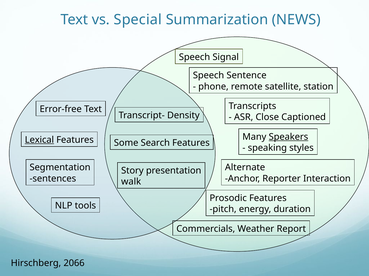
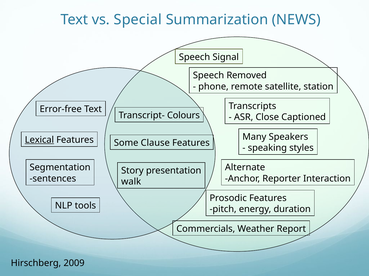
Sentence: Sentence -> Removed
Density: Density -> Colours
Speakers underline: present -> none
Search: Search -> Clause
2066: 2066 -> 2009
